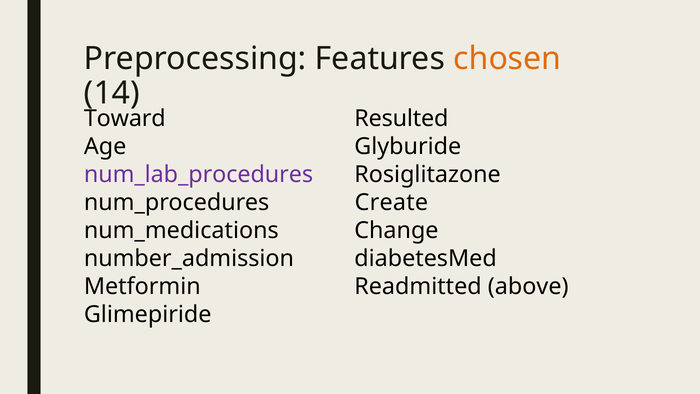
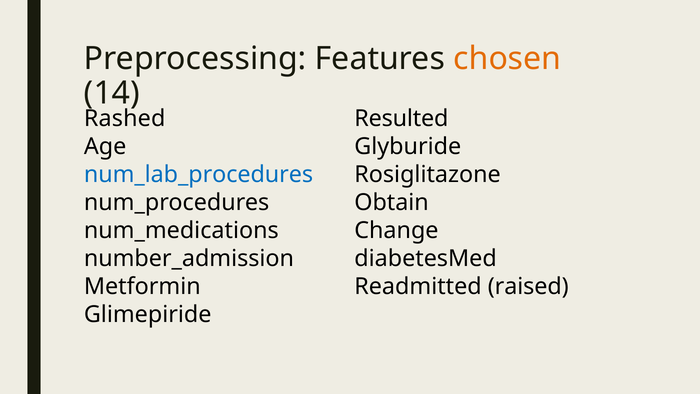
Toward: Toward -> Rashed
num_lab_procedures colour: purple -> blue
Create: Create -> Obtain
above: above -> raised
